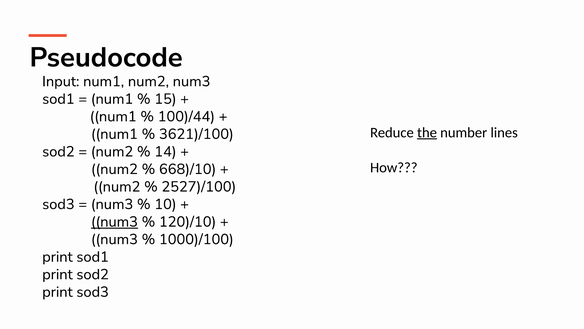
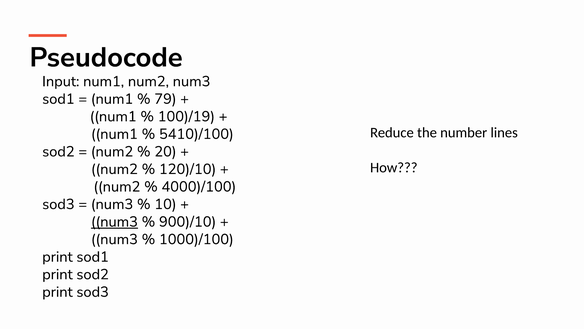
15: 15 -> 79
100)/44: 100)/44 -> 100)/19
the underline: present -> none
3621)/100: 3621)/100 -> 5410)/100
14: 14 -> 20
668)/10: 668)/10 -> 120)/10
2527)/100: 2527)/100 -> 4000)/100
120)/10: 120)/10 -> 900)/10
